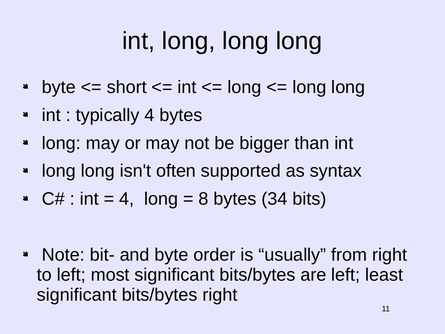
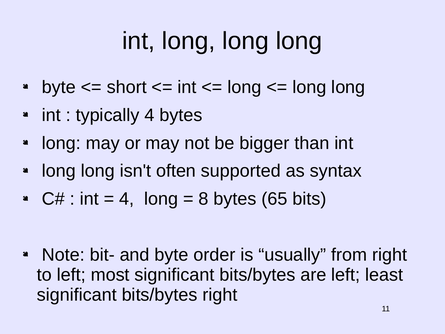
34: 34 -> 65
